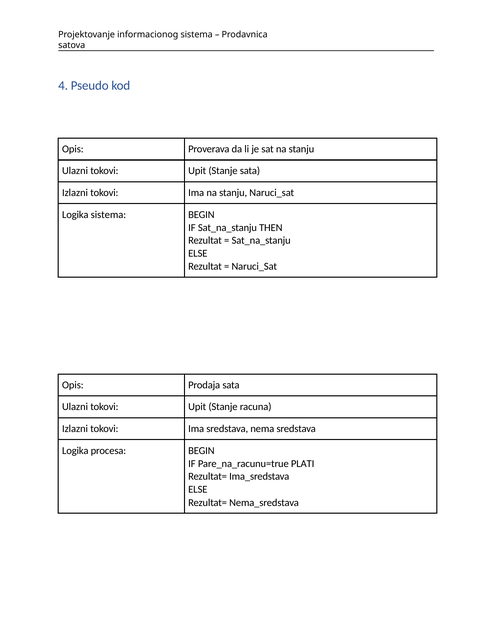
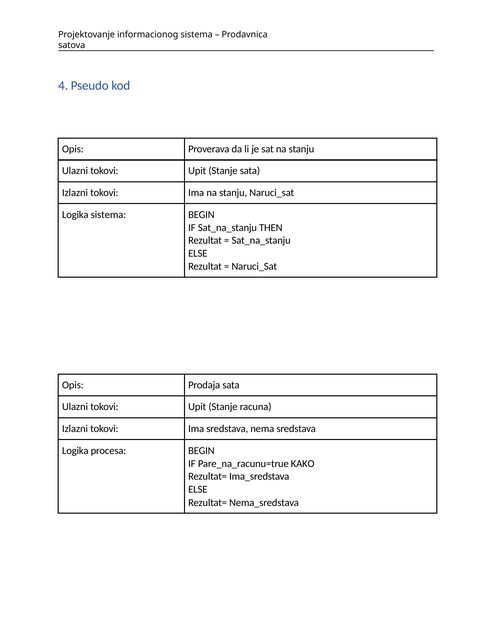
PLATI: PLATI -> KAKO
